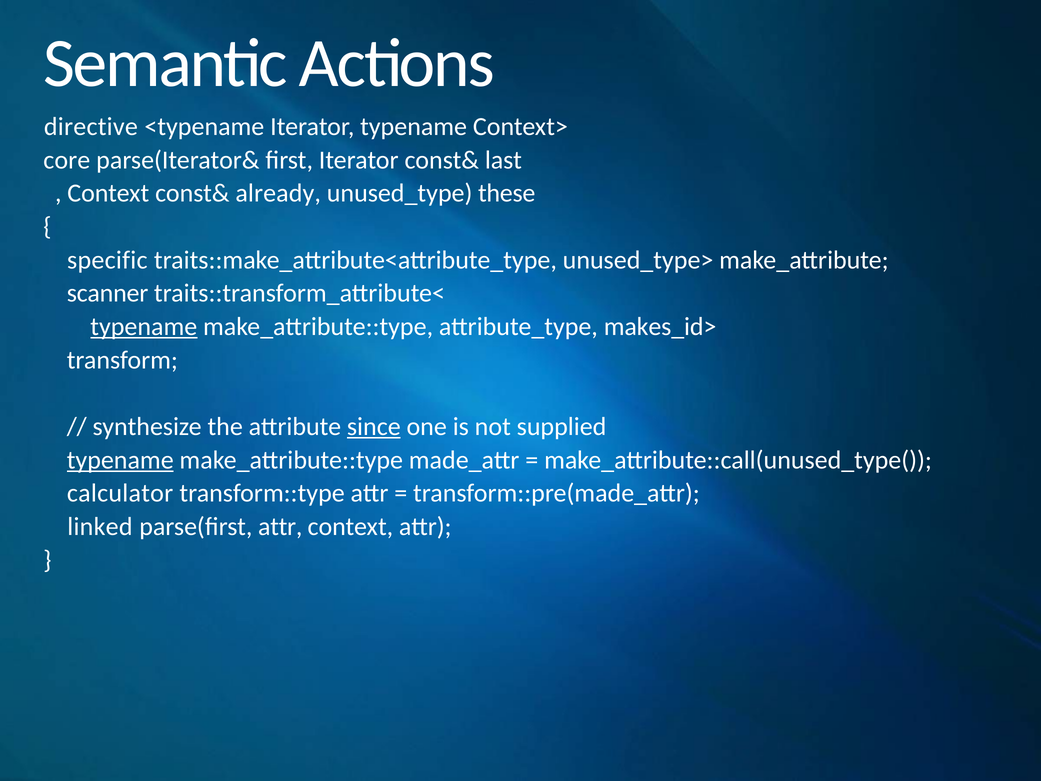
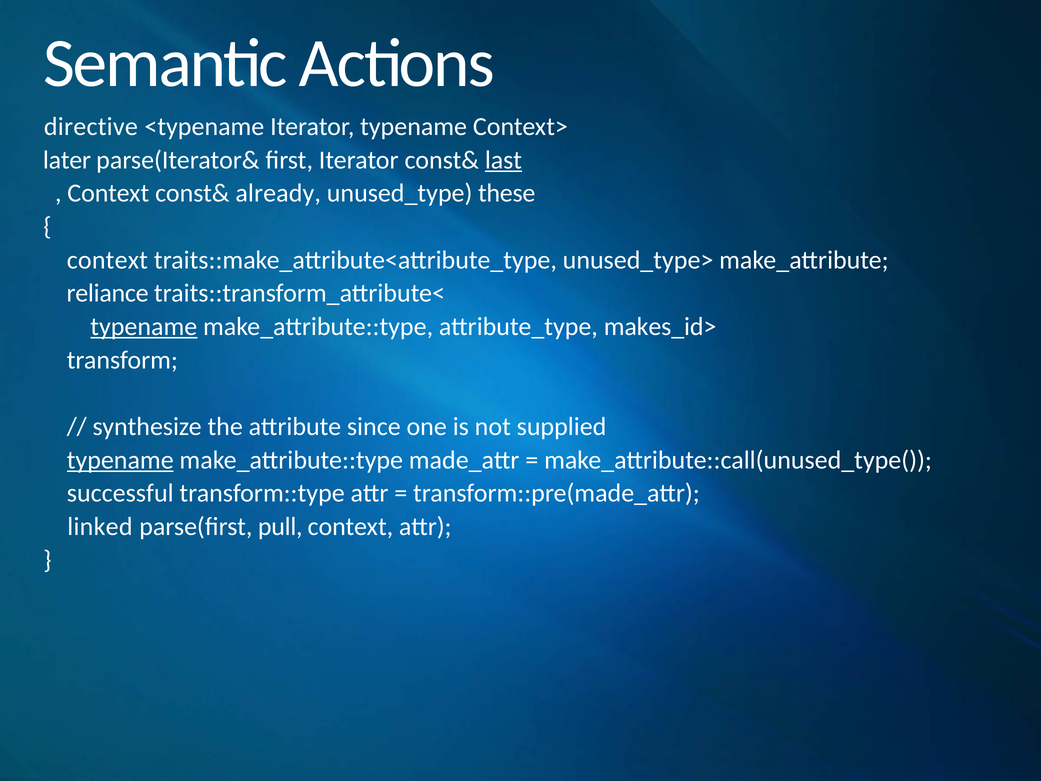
core: core -> later
last underline: none -> present
specific at (107, 260): specific -> context
scanner: scanner -> reliance
since underline: present -> none
calculator: calculator -> successful
parse(first attr: attr -> pull
